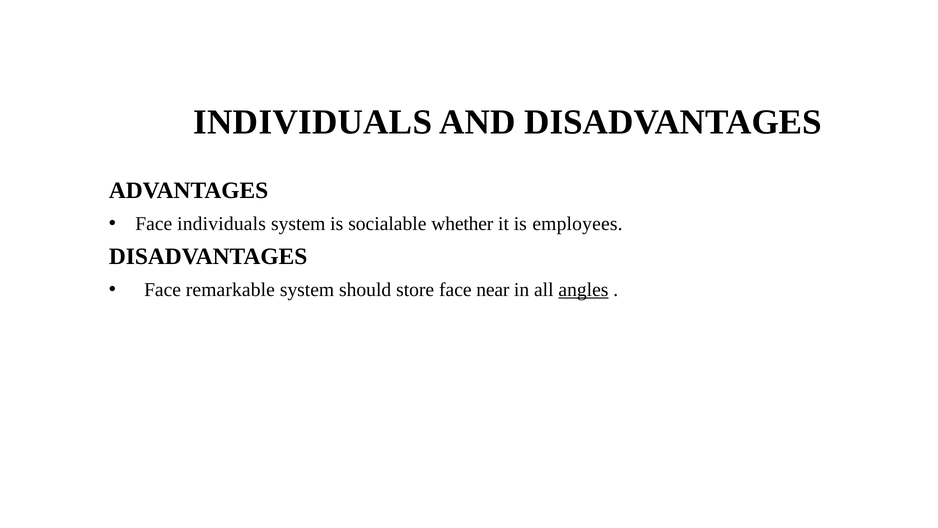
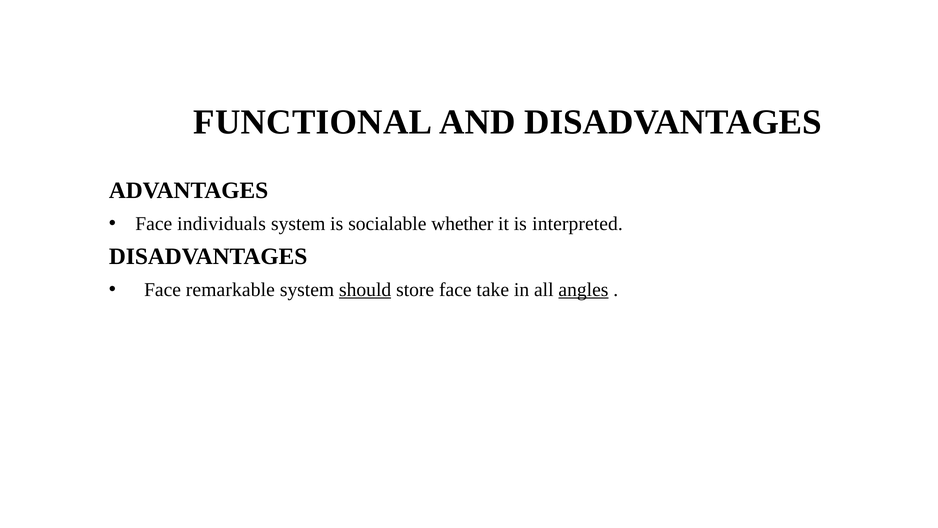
INDIVIDUALS at (313, 122): INDIVIDUALS -> FUNCTIONAL
employees: employees -> interpreted
should underline: none -> present
near: near -> take
